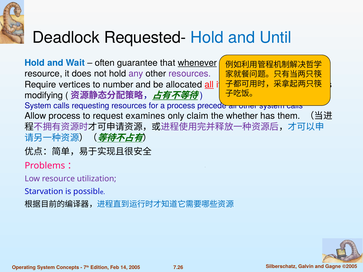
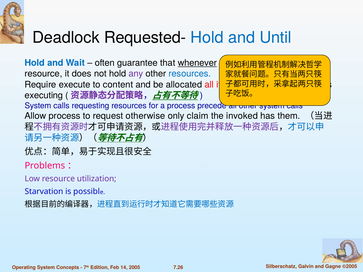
resources at (190, 74) colour: purple -> blue
vertices: vertices -> execute
number: number -> content
all at (209, 85) underline: present -> none
modifying: modifying -> executing
examines: examines -> otherwise
whether: whether -> invoked
